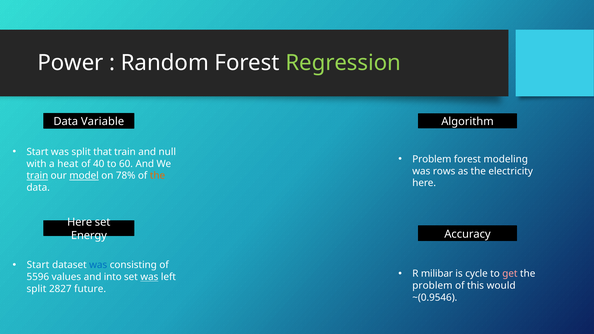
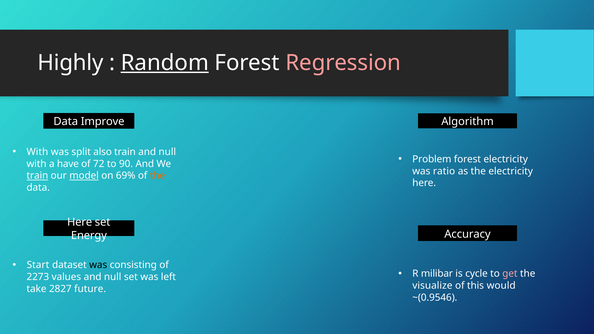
Power: Power -> Highly
Random underline: none -> present
Regression colour: light green -> pink
Variable: Variable -> Improve
Start at (37, 152): Start -> With
that: that -> also
forest modeling: modeling -> electricity
heat: heat -> have
40: 40 -> 72
60: 60 -> 90
rows: rows -> ratio
78%: 78% -> 69%
was at (98, 265) colour: blue -> black
5596: 5596 -> 2273
values and into: into -> null
was at (149, 277) underline: present -> none
problem at (432, 286): problem -> visualize
split at (36, 289): split -> take
